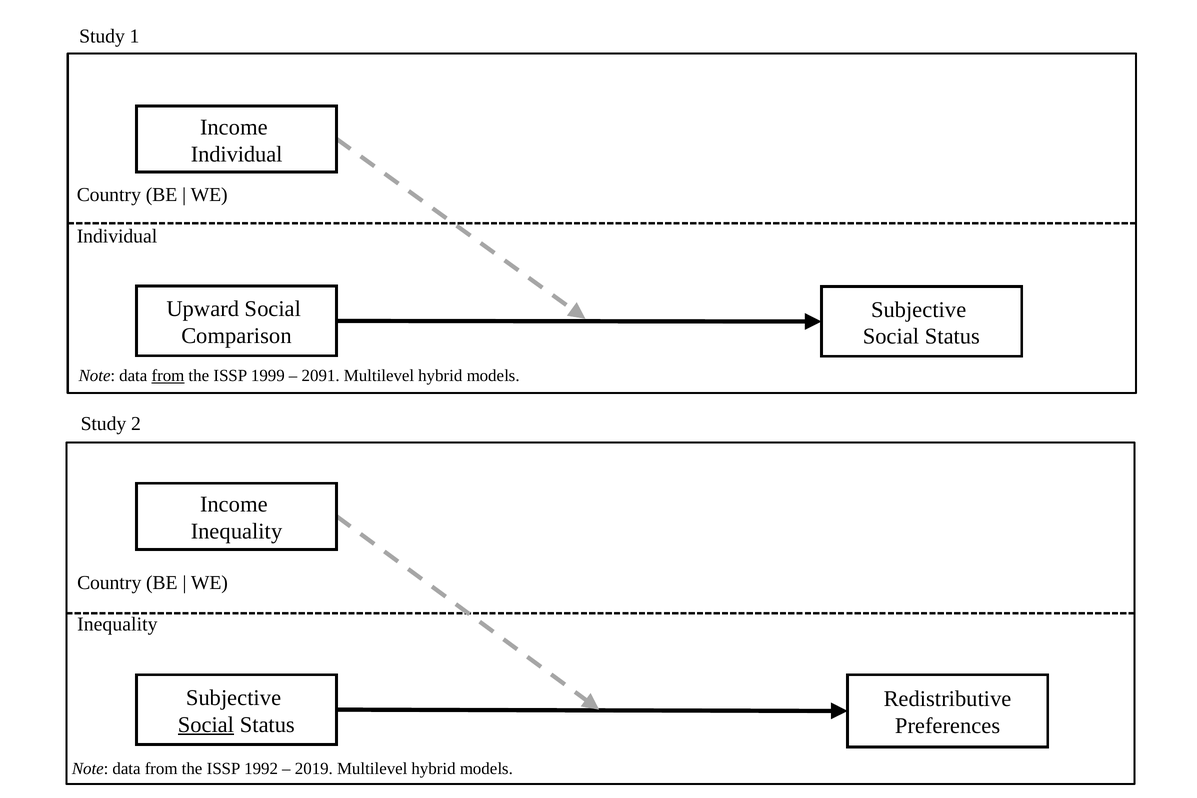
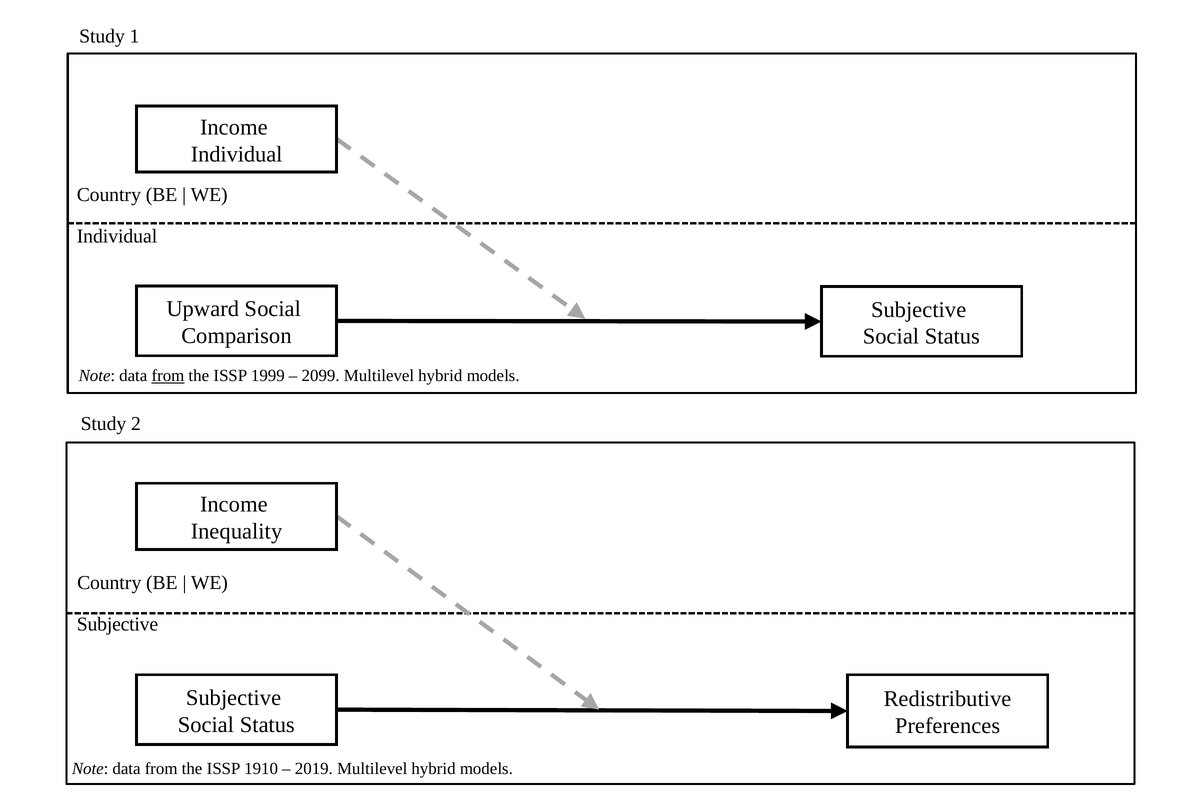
2091: 2091 -> 2099
Inequality at (117, 624): Inequality -> Subjective
Social at (206, 725) underline: present -> none
1992: 1992 -> 1910
